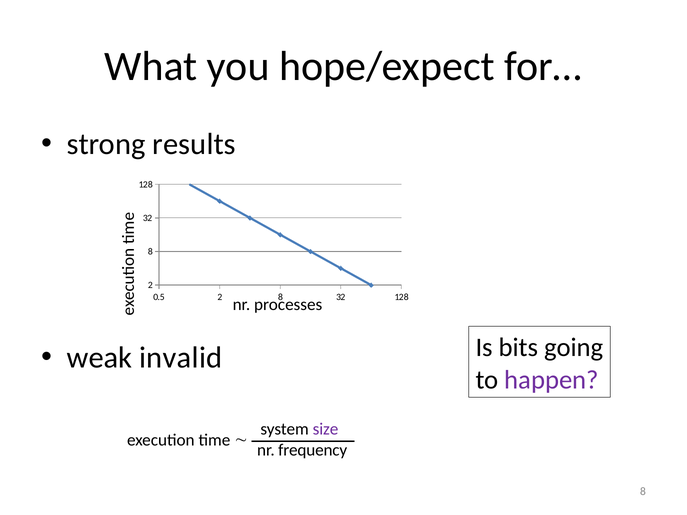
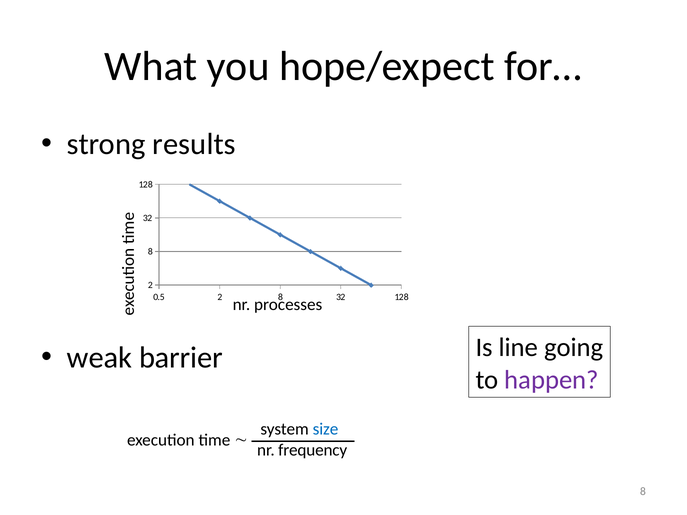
bits: bits -> line
invalid: invalid -> barrier
size colour: purple -> blue
